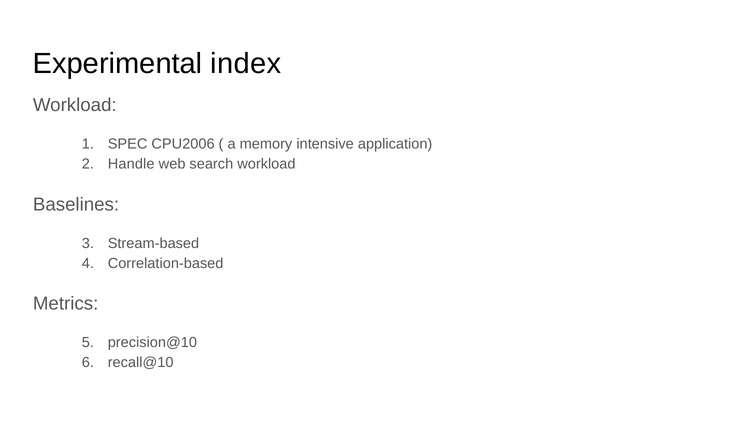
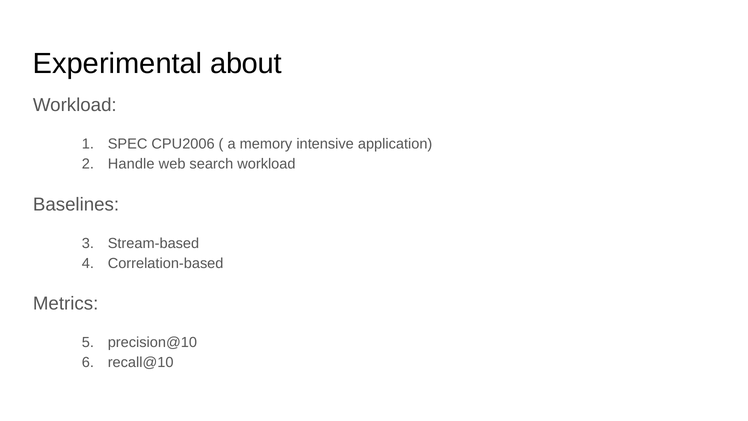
index: index -> about
